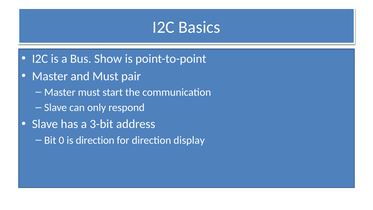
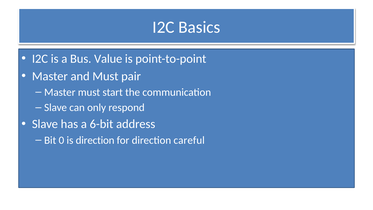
Show: Show -> Value
3-bit: 3-bit -> 6-bit
display: display -> careful
